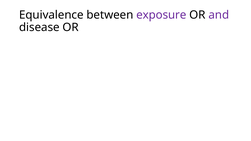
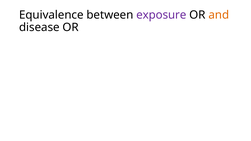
and colour: purple -> orange
